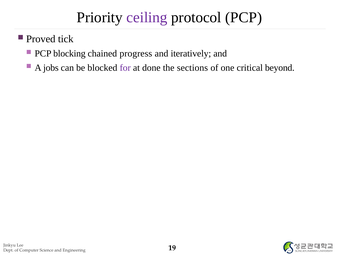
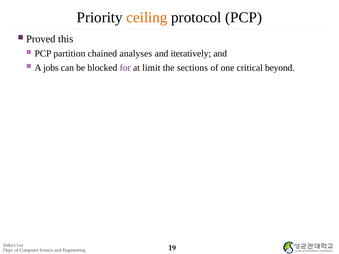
ceiling colour: purple -> orange
tick: tick -> this
blocking: blocking -> partition
progress: progress -> analyses
done: done -> limit
